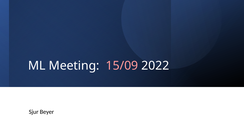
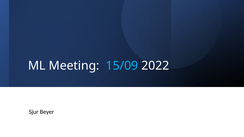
15/09 colour: pink -> light blue
